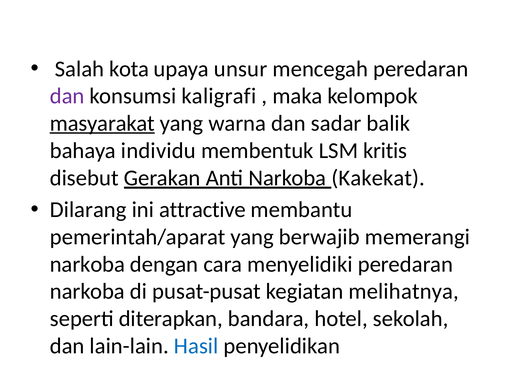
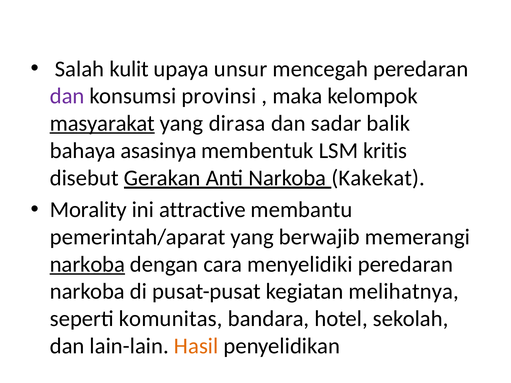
kota: kota -> kulit
kaligrafi: kaligrafi -> provinsi
warna: warna -> dirasa
individu: individu -> asasinya
Dilarang: Dilarang -> Morality
narkoba at (87, 264) underline: none -> present
diterapkan: diterapkan -> komunitas
Hasil colour: blue -> orange
